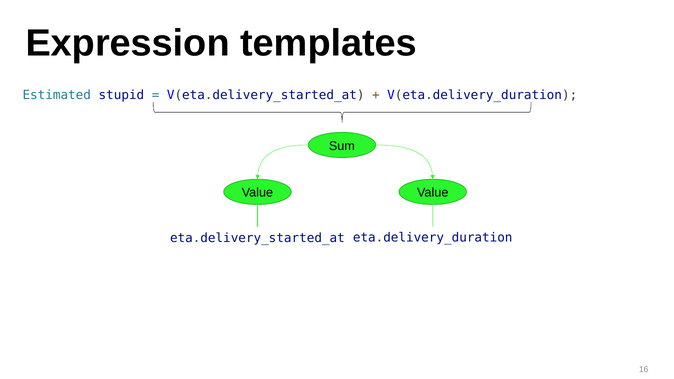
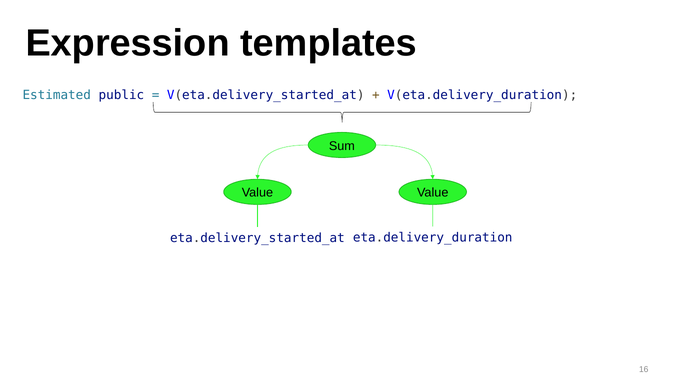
stupid: stupid -> public
